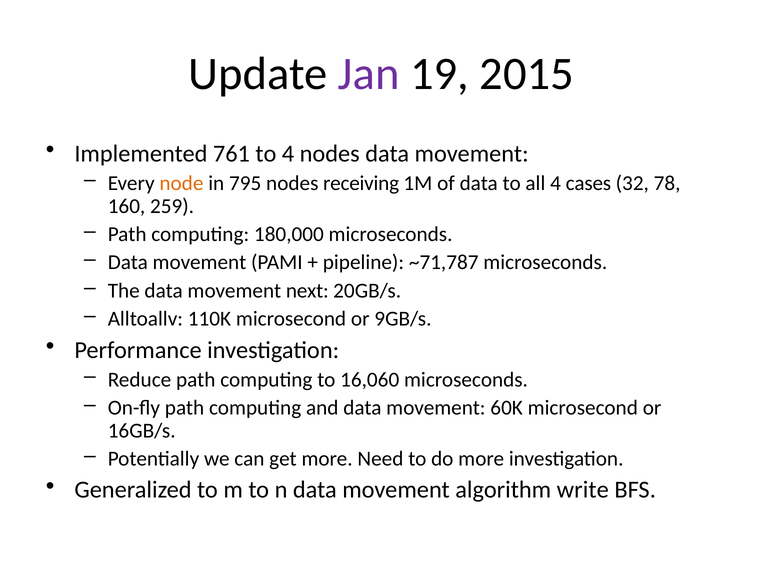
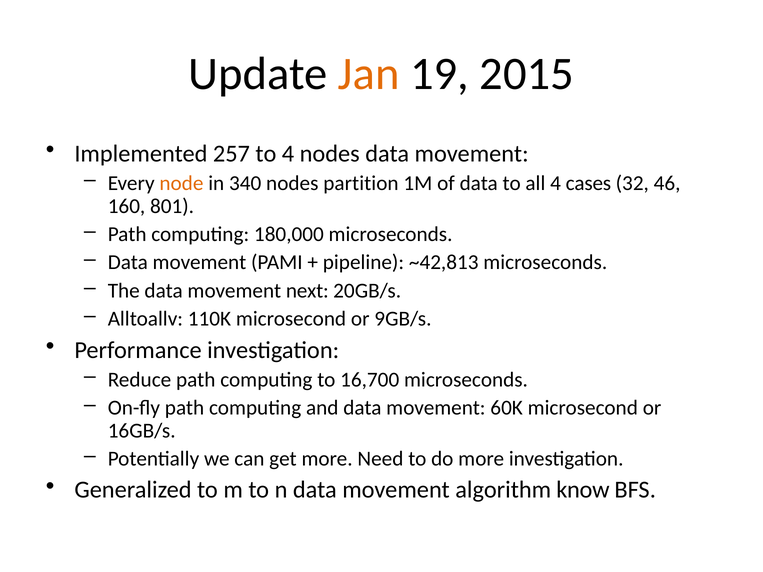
Jan colour: purple -> orange
761: 761 -> 257
795: 795 -> 340
receiving: receiving -> partition
78: 78 -> 46
259: 259 -> 801
~71,787: ~71,787 -> ~42,813
16,060: 16,060 -> 16,700
write: write -> know
